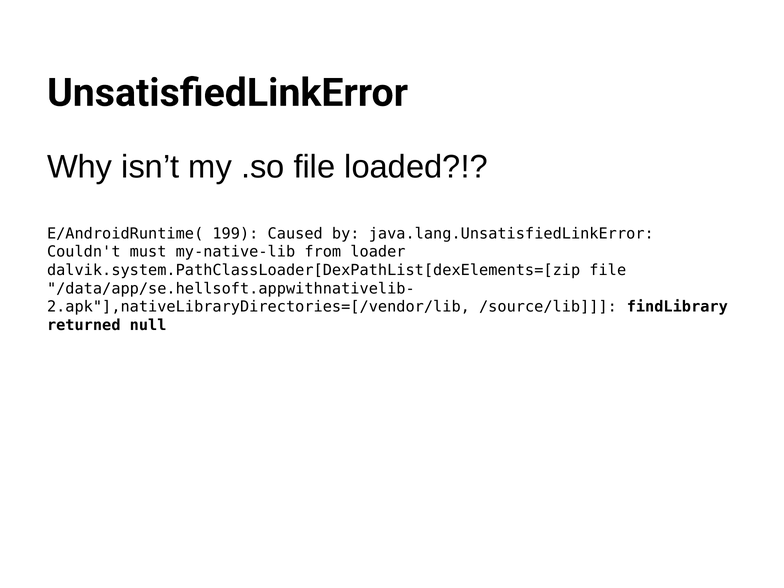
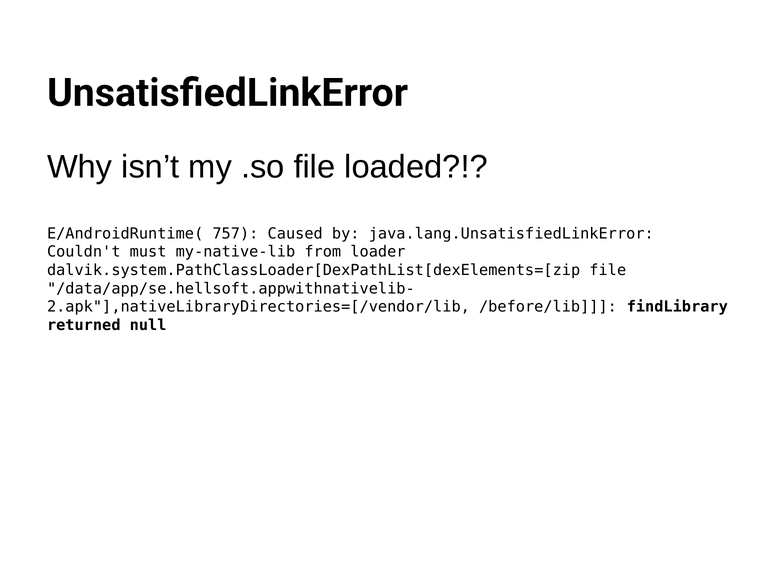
199: 199 -> 757
/source/lib: /source/lib -> /before/lib
